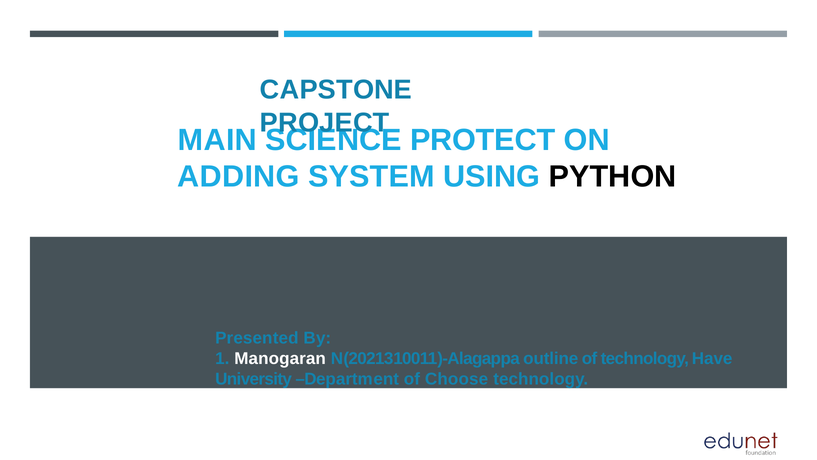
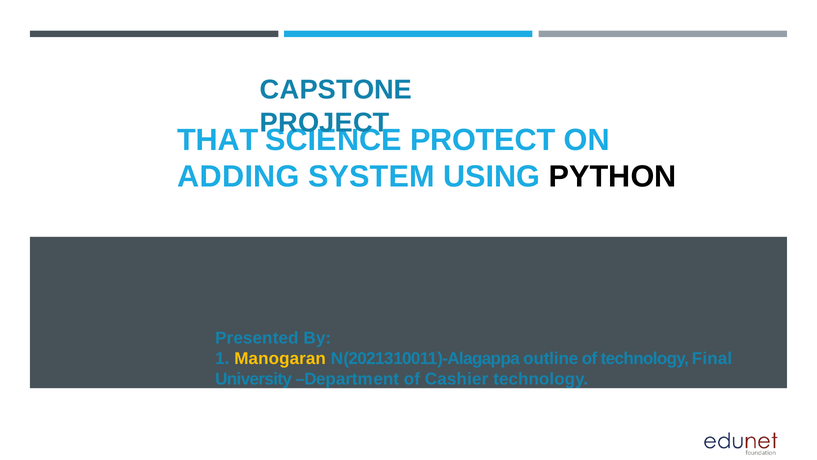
MAIN: MAIN -> THAT
Manogaran colour: white -> yellow
Have: Have -> Final
Choose: Choose -> Cashier
